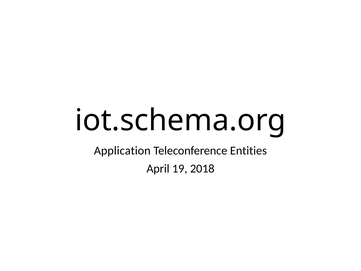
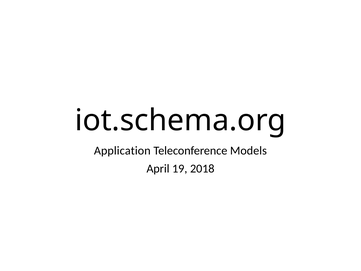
Entities: Entities -> Models
